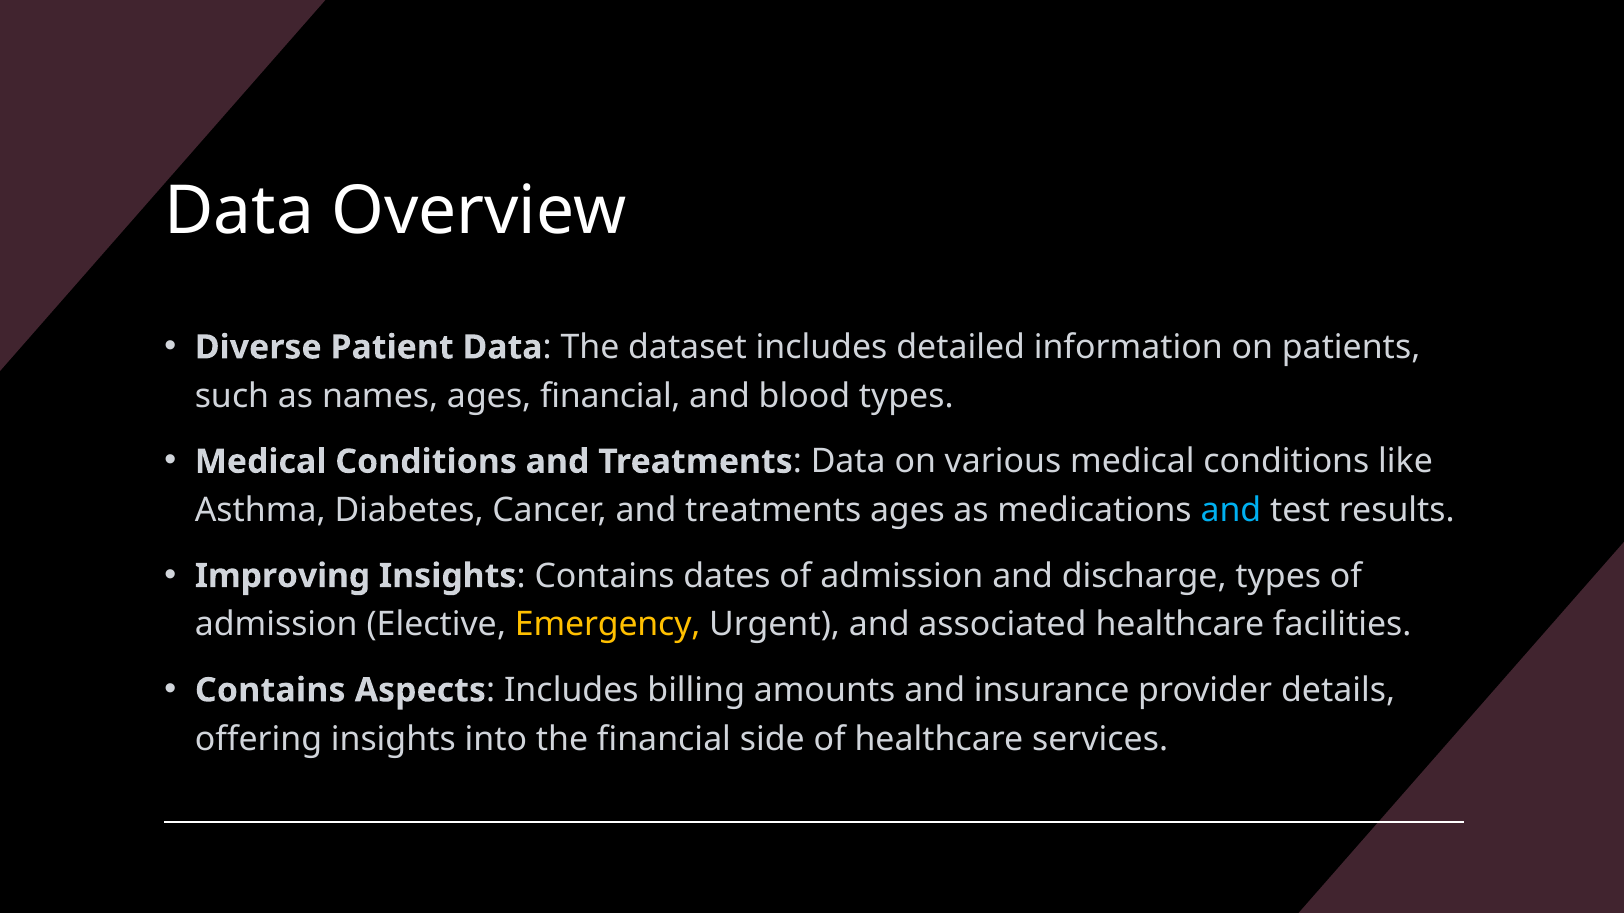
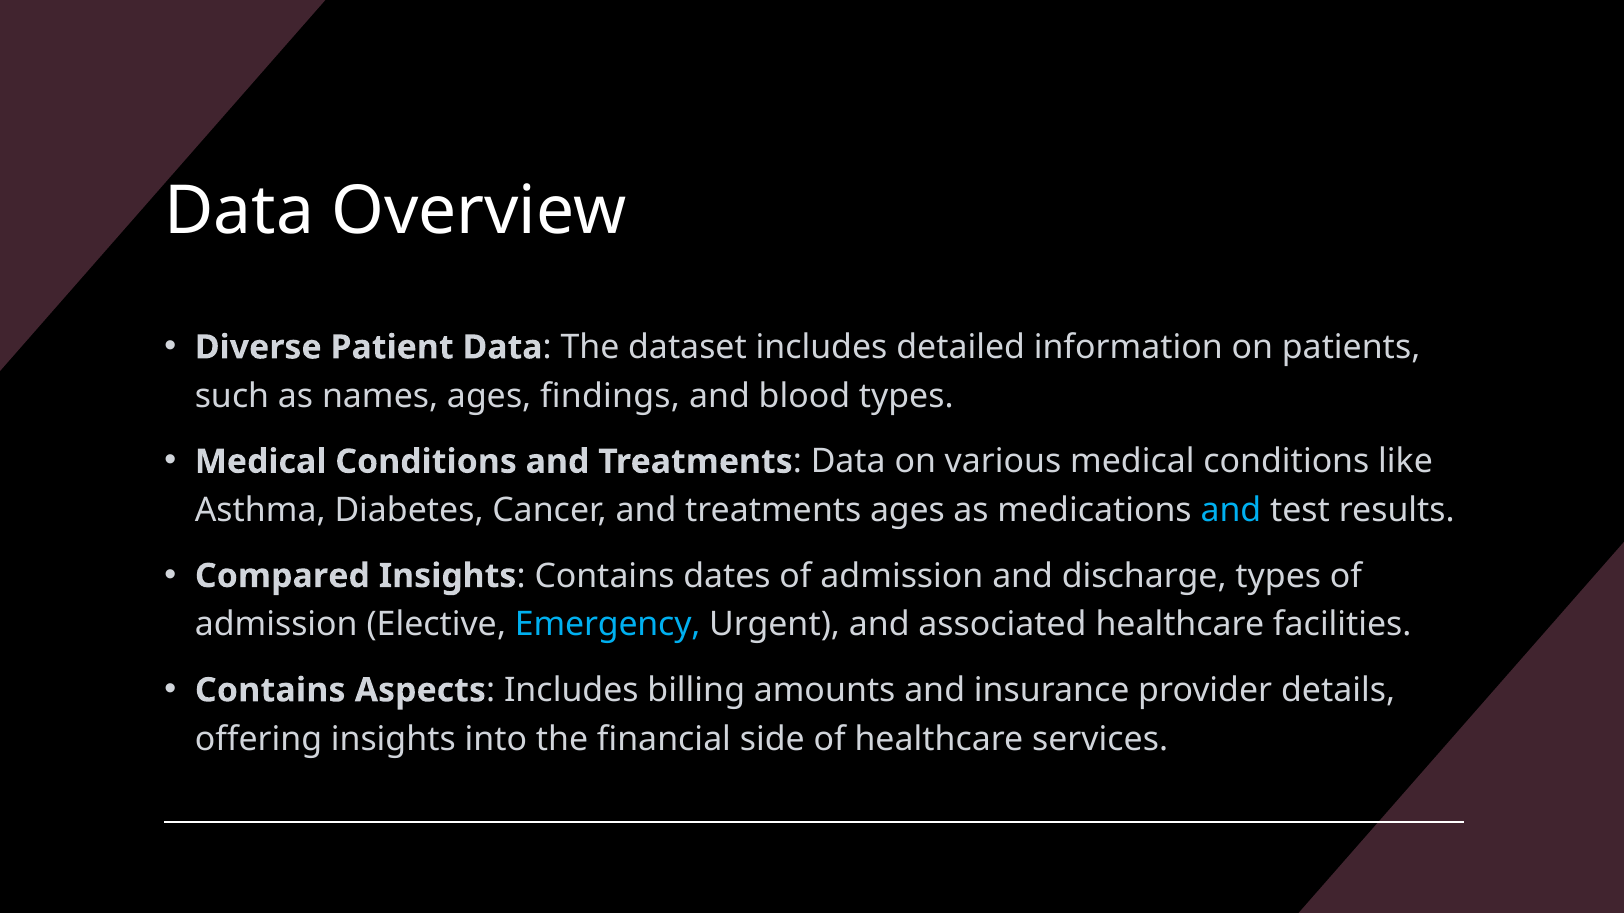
ages financial: financial -> findings
Improving: Improving -> Compared
Emergency colour: yellow -> light blue
